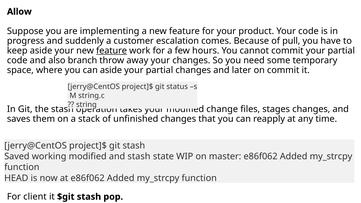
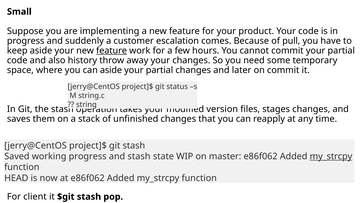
Allow: Allow -> Small
branch: branch -> history
change: change -> version
working modified: modified -> progress
my_strcpy at (331, 156) underline: none -> present
